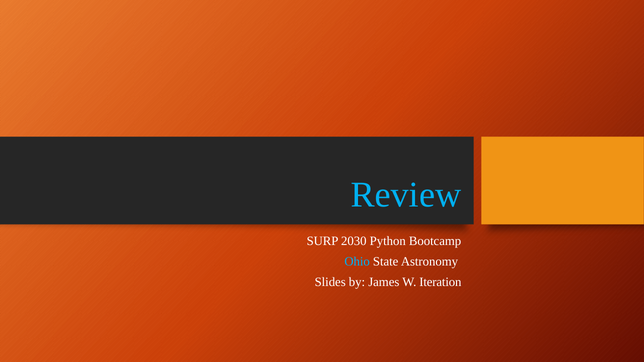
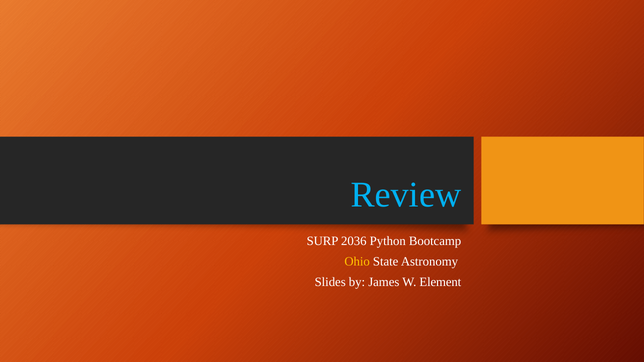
2030: 2030 -> 2036
Ohio colour: light blue -> yellow
Iteration: Iteration -> Element
